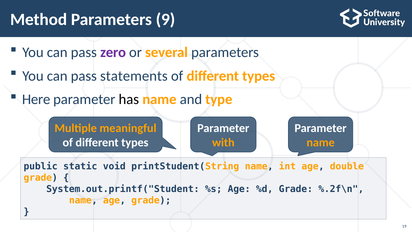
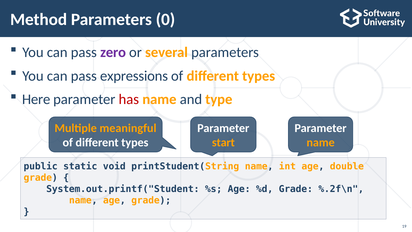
9: 9 -> 0
statements: statements -> expressions
has colour: black -> red
with: with -> start
